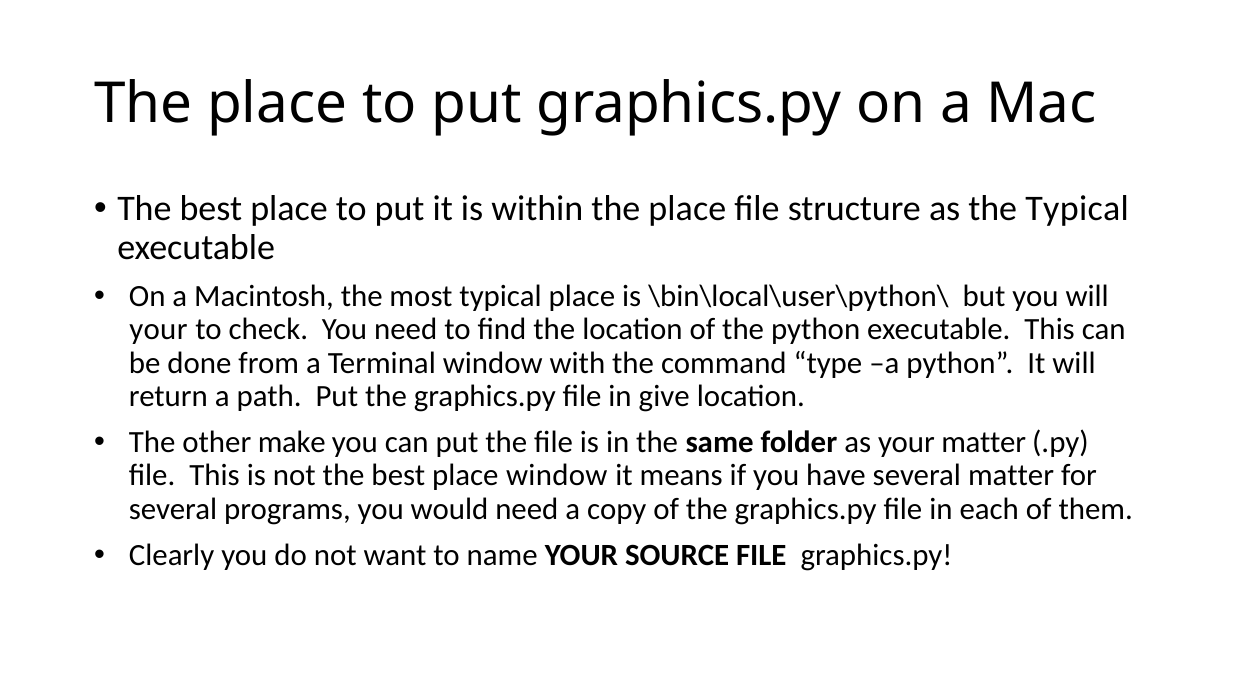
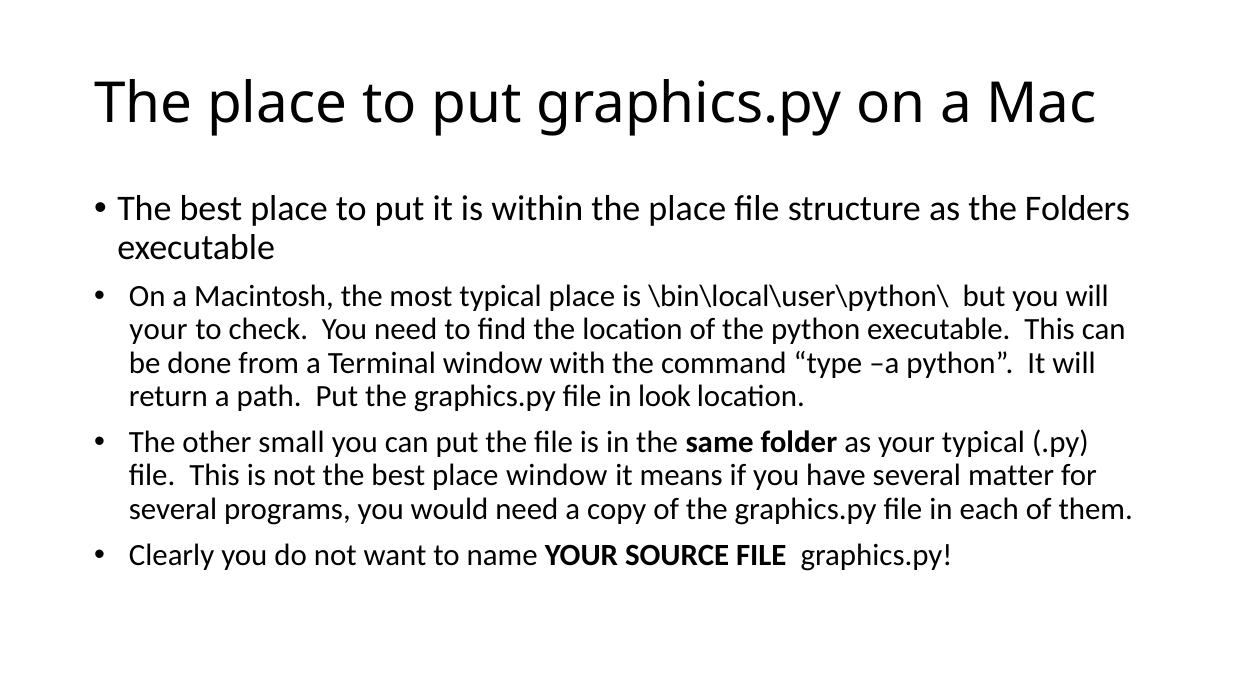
the Typical: Typical -> Folders
give: give -> look
make: make -> small
your matter: matter -> typical
